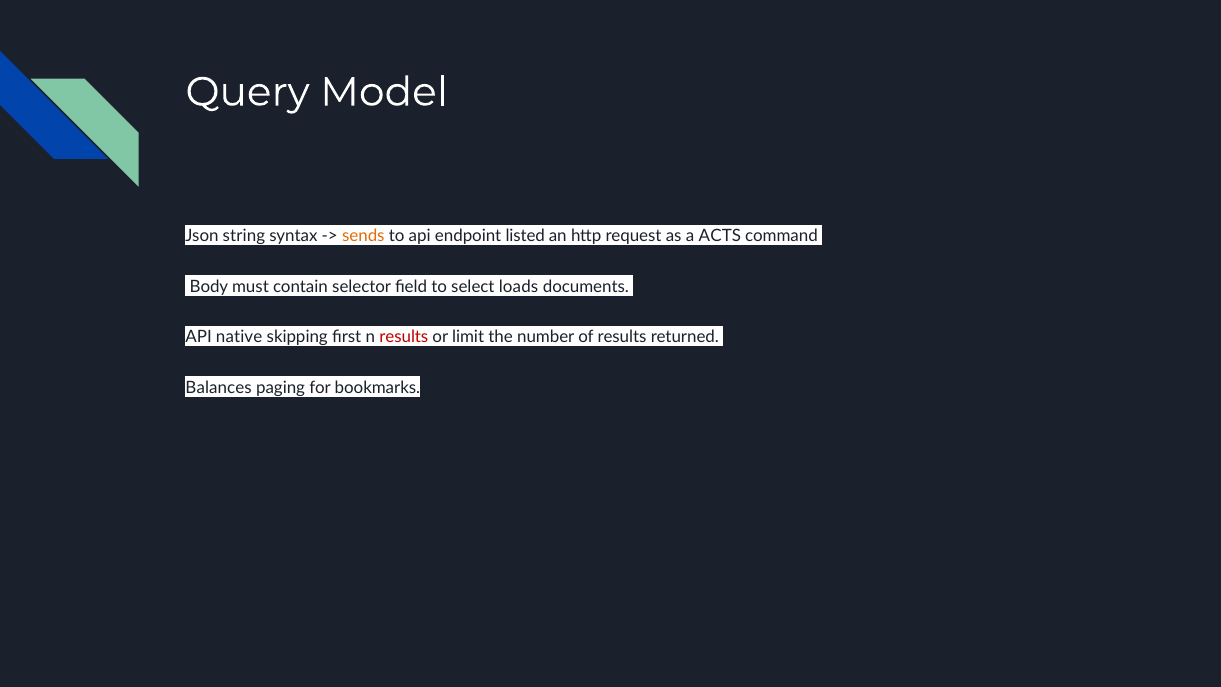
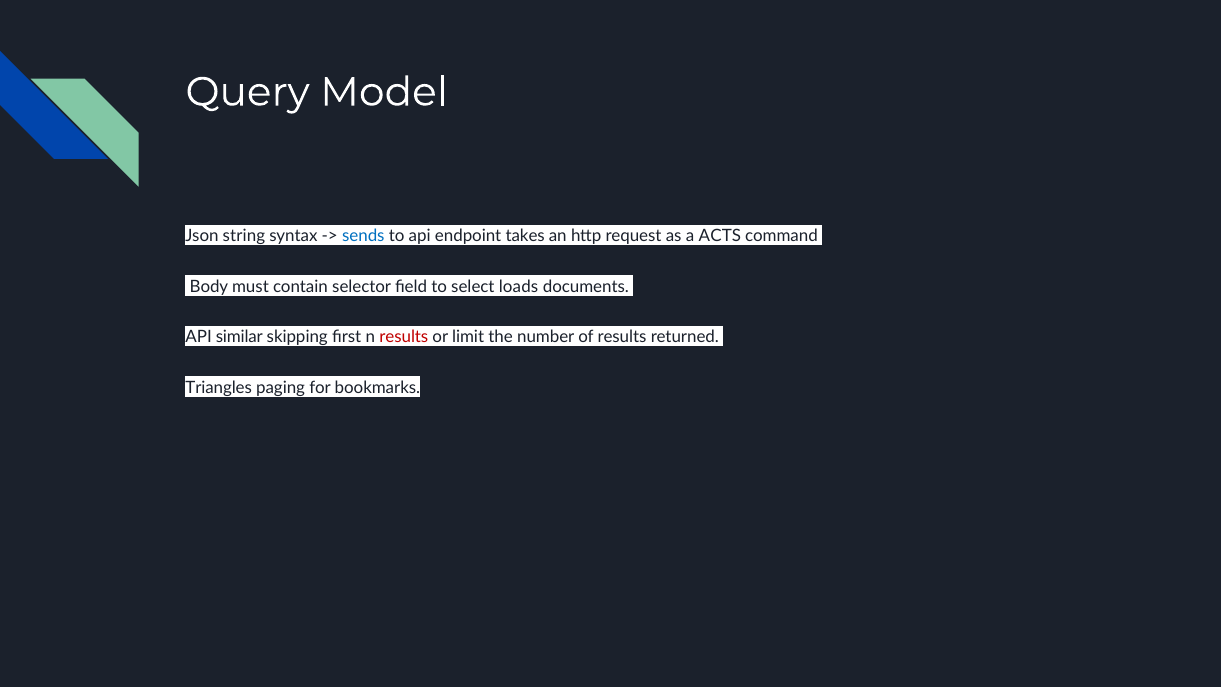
sends colour: orange -> blue
listed: listed -> takes
native: native -> similar
Balances: Balances -> Triangles
